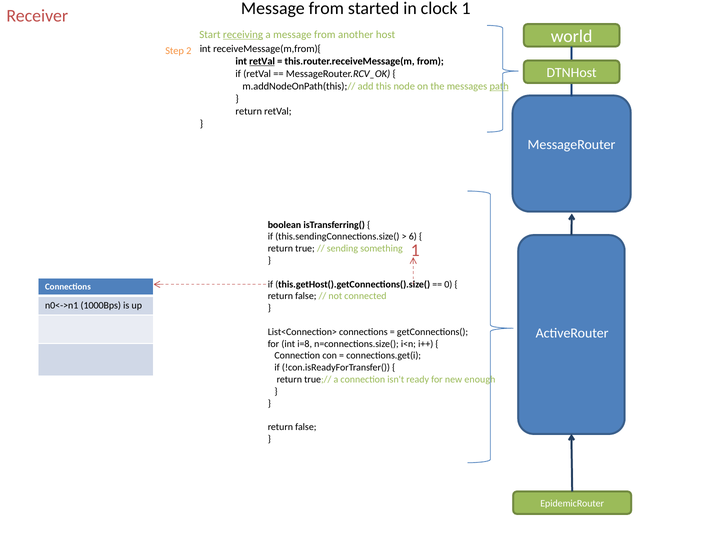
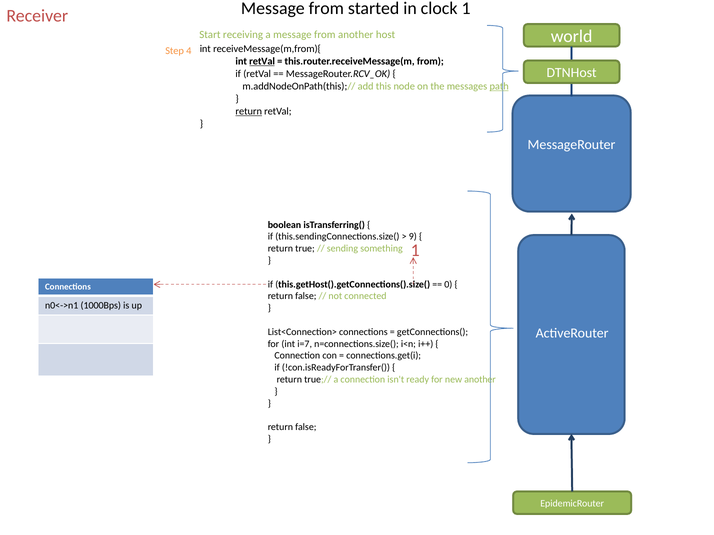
receiving underline: present -> none
2: 2 -> 4
return at (249, 111) underline: none -> present
6: 6 -> 9
i=8: i=8 -> i=7
new enough: enough -> another
